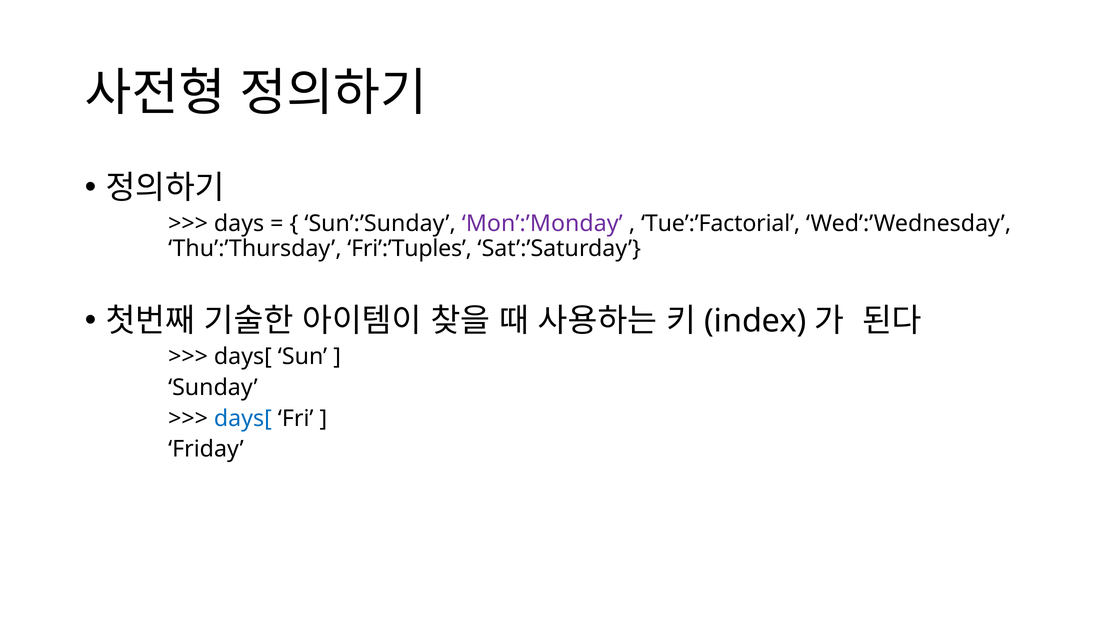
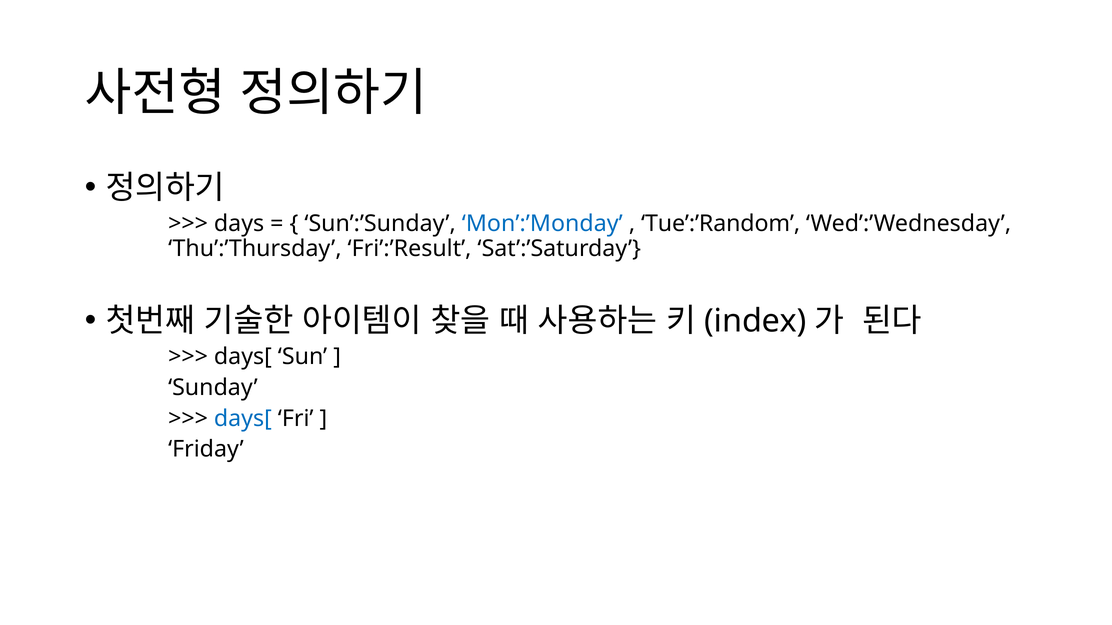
Mon’:’Monday colour: purple -> blue
Tue’:’Factorial: Tue’:’Factorial -> Tue’:’Random
Fri’:’Tuples: Fri’:’Tuples -> Fri’:’Result
